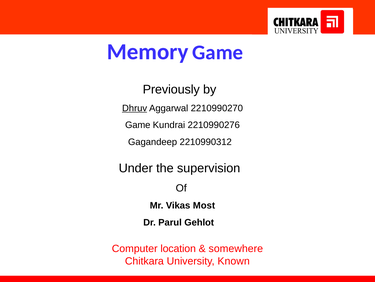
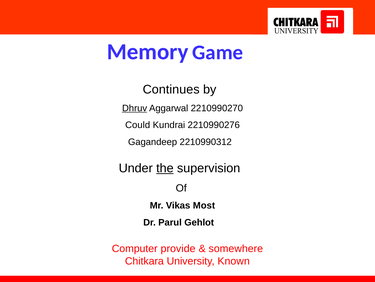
Previously: Previously -> Continues
Game at (138, 125): Game -> Could
the underline: none -> present
location: location -> provide
